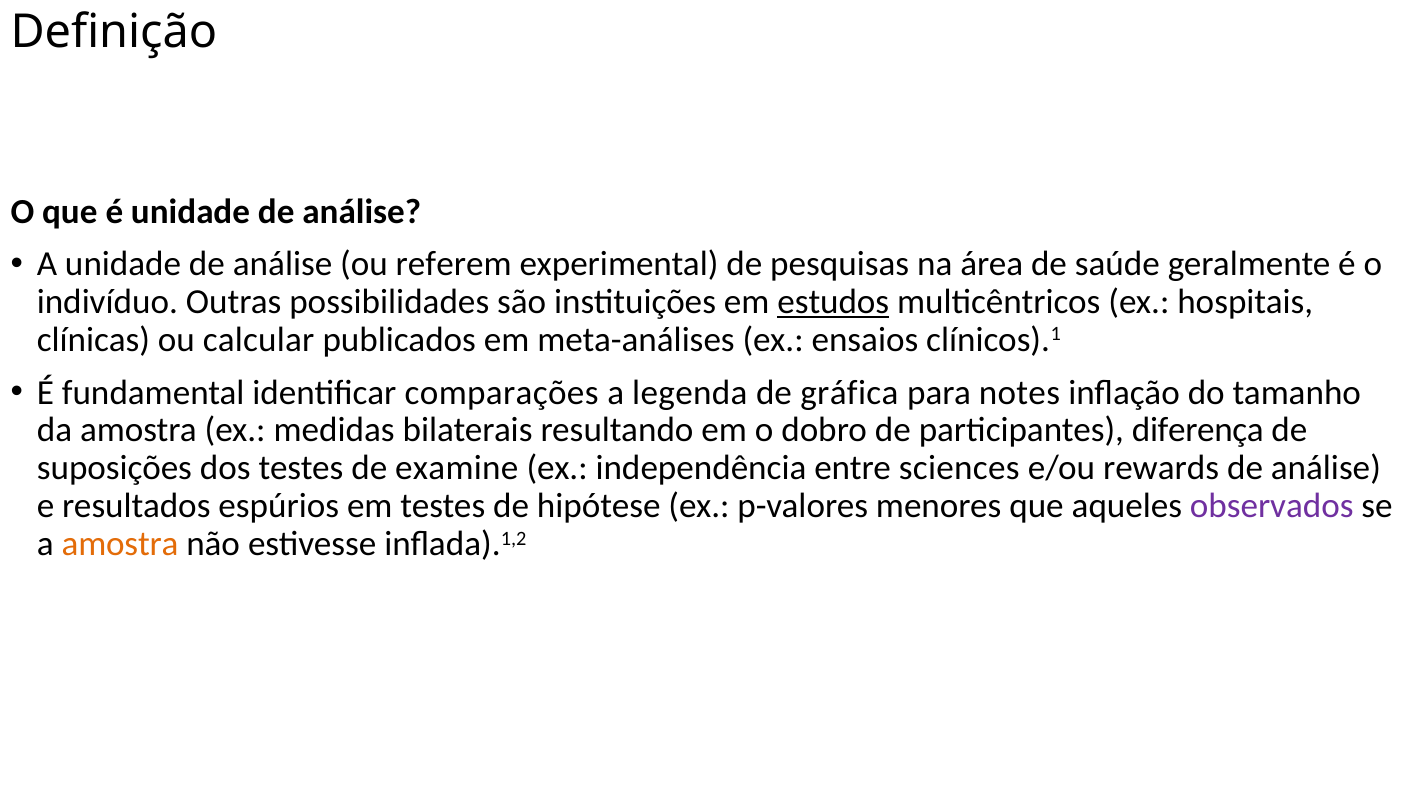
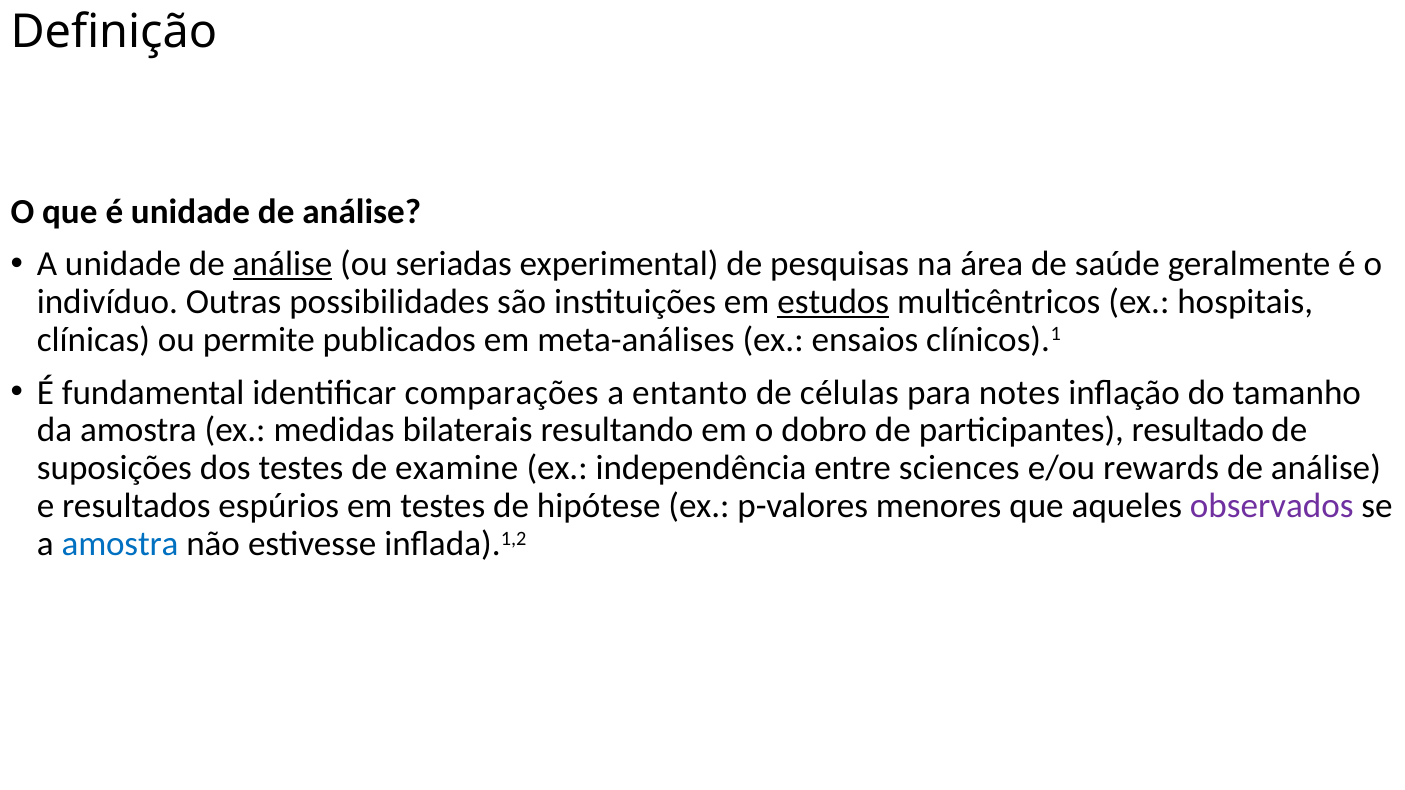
análise at (283, 264) underline: none -> present
referem: referem -> seriadas
calcular: calcular -> permite
legenda: legenda -> entanto
gráfica: gráfica -> células
diferença: diferença -> resultado
amostra at (120, 544) colour: orange -> blue
